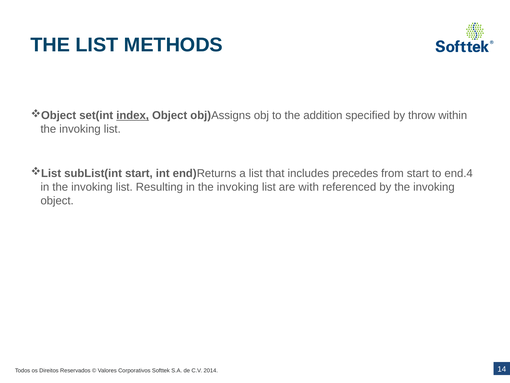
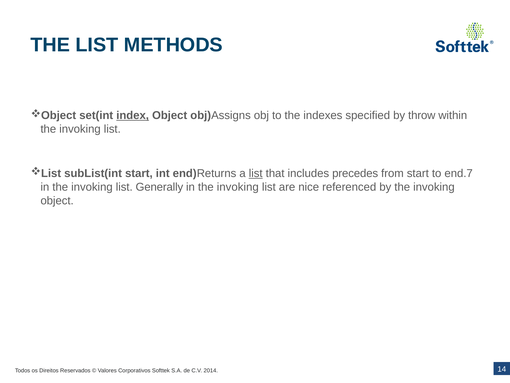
addition: addition -> indexes
list at (256, 173) underline: none -> present
end.4: end.4 -> end.7
Resulting: Resulting -> Generally
with: with -> nice
